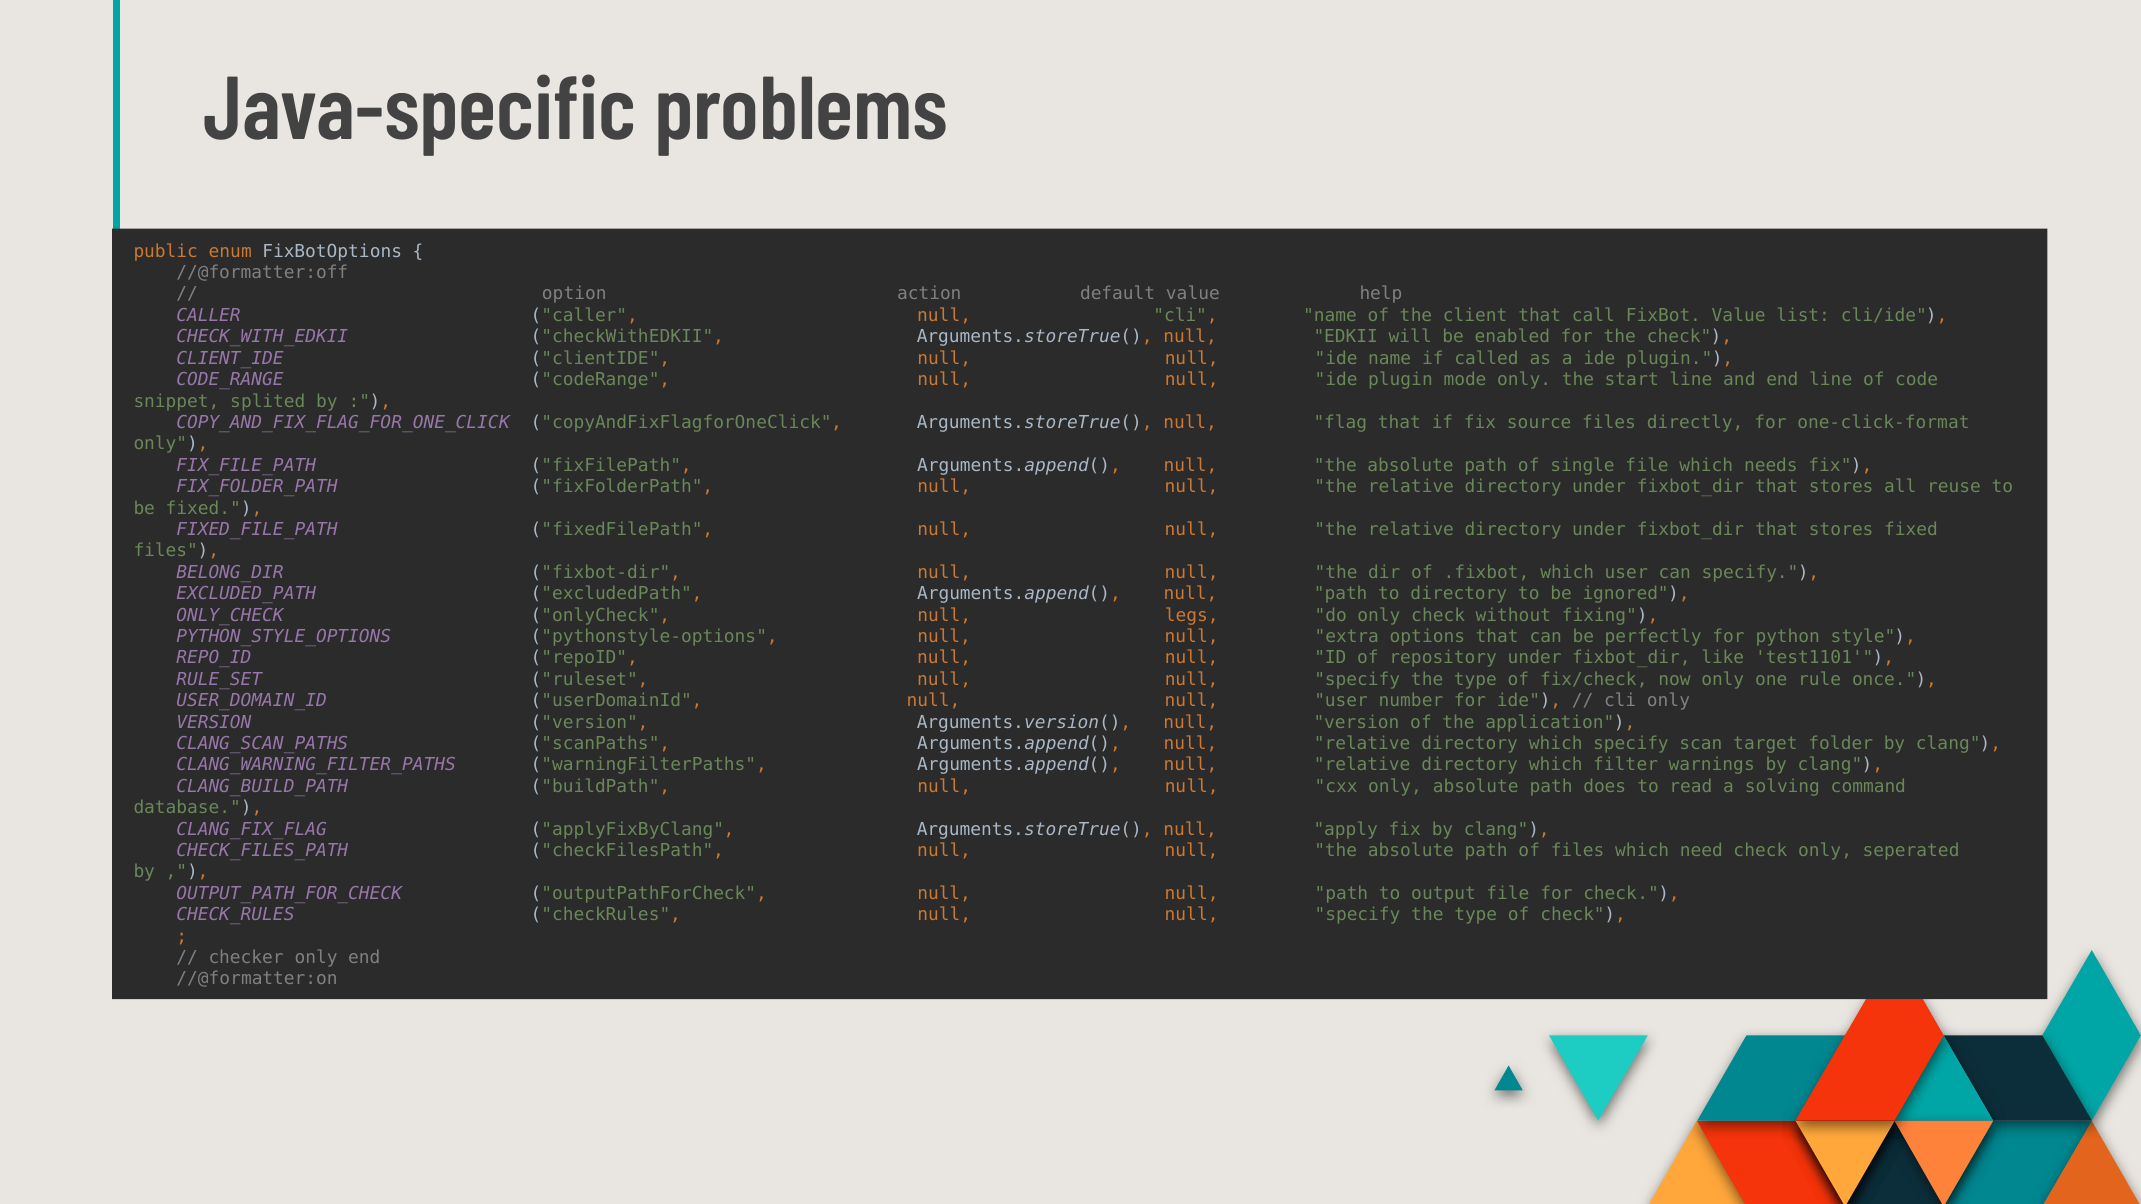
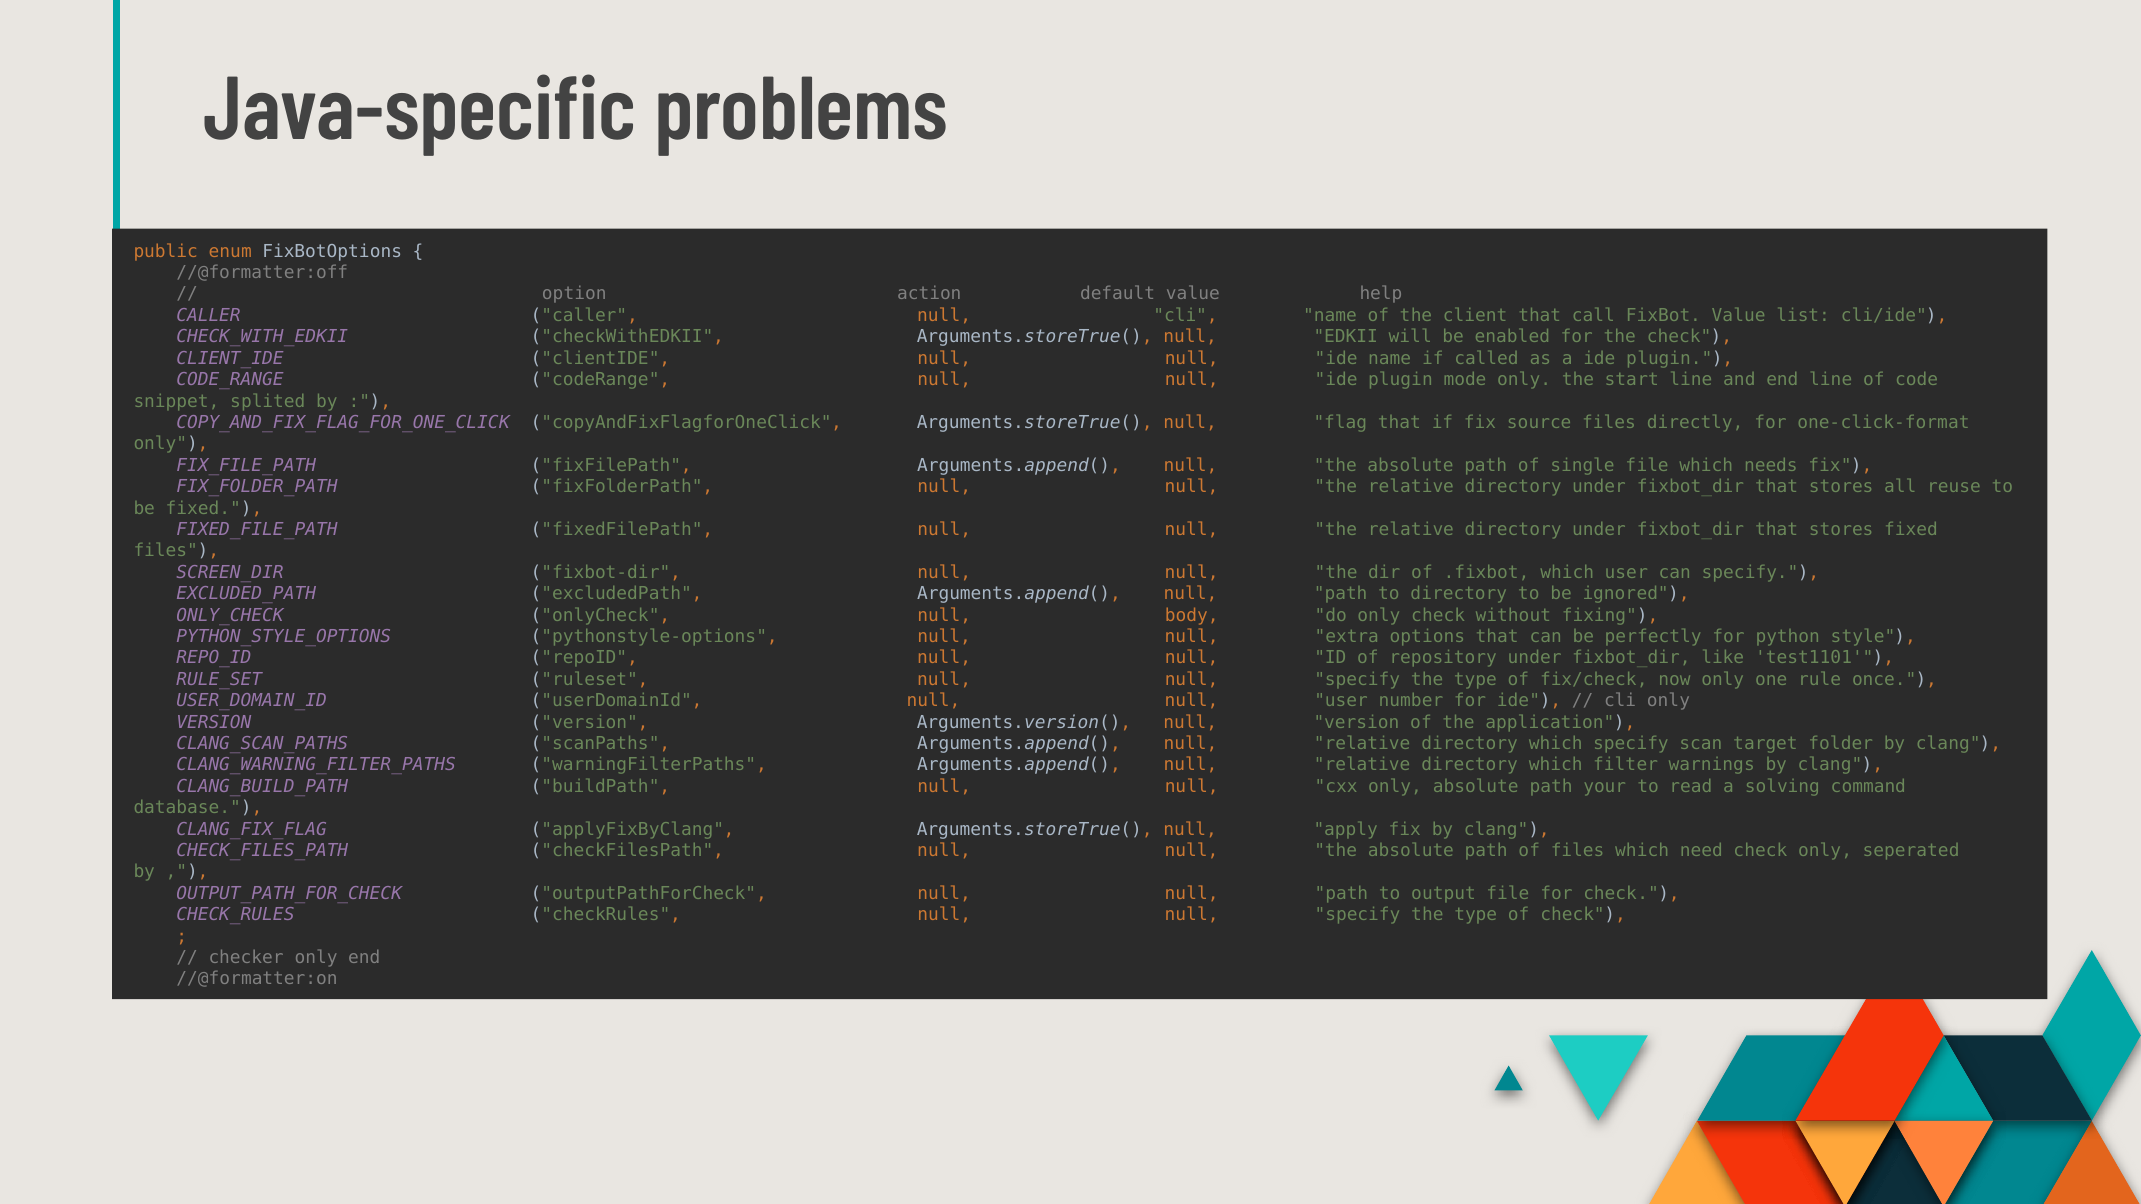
BELONG_DIR: BELONG_DIR -> SCREEN_DIR
legs: legs -> body
does: does -> your
